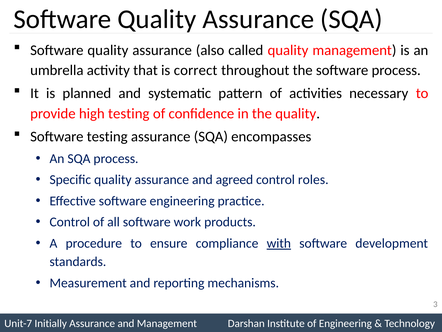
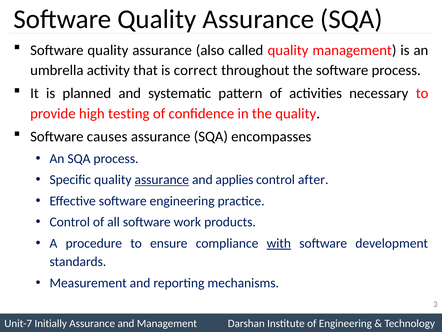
Software testing: testing -> causes
assurance at (162, 180) underline: none -> present
agreed: agreed -> applies
roles: roles -> after
